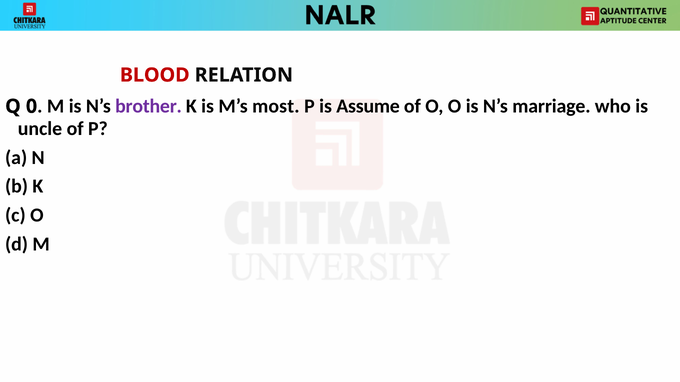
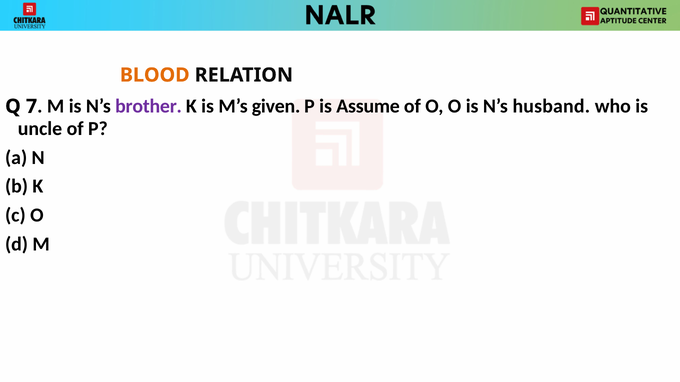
BLOOD colour: red -> orange
0: 0 -> 7
most: most -> given
marriage: marriage -> husband
